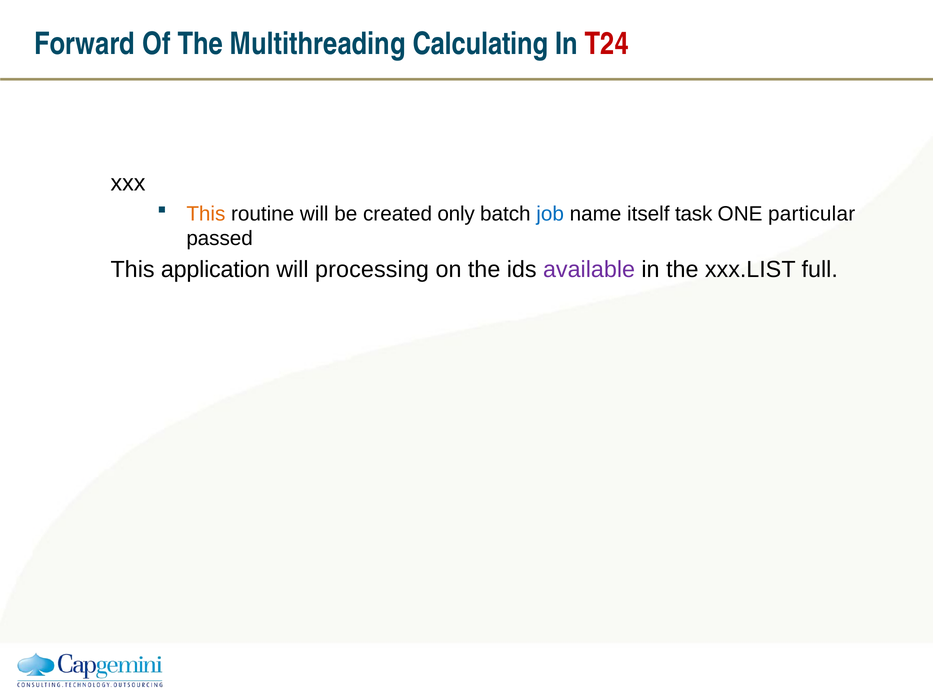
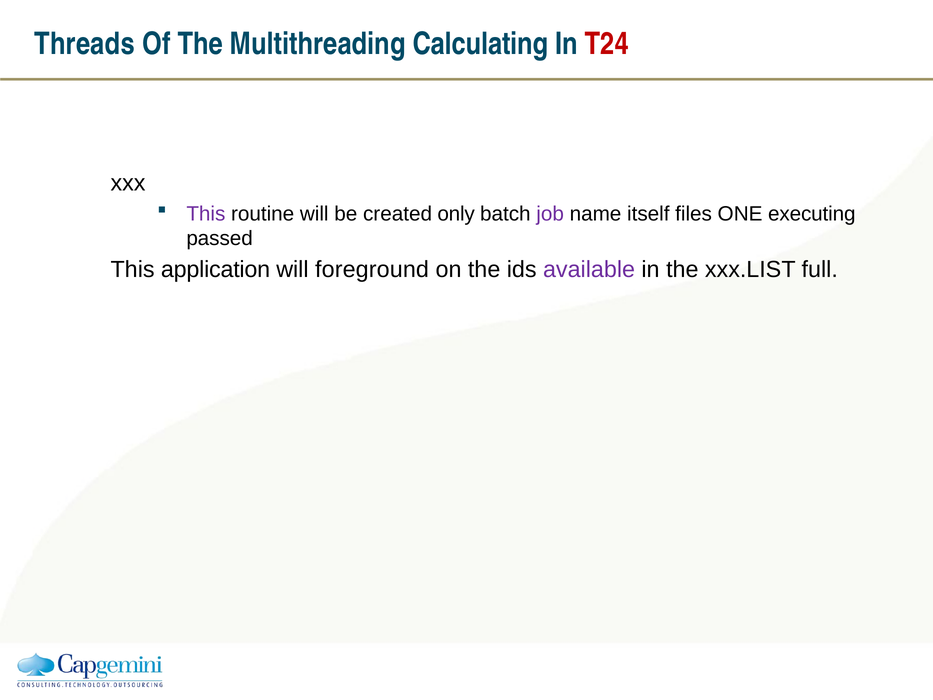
Forward: Forward -> Threads
This at (206, 214) colour: orange -> purple
job colour: blue -> purple
task: task -> files
particular: particular -> executing
processing: processing -> foreground
